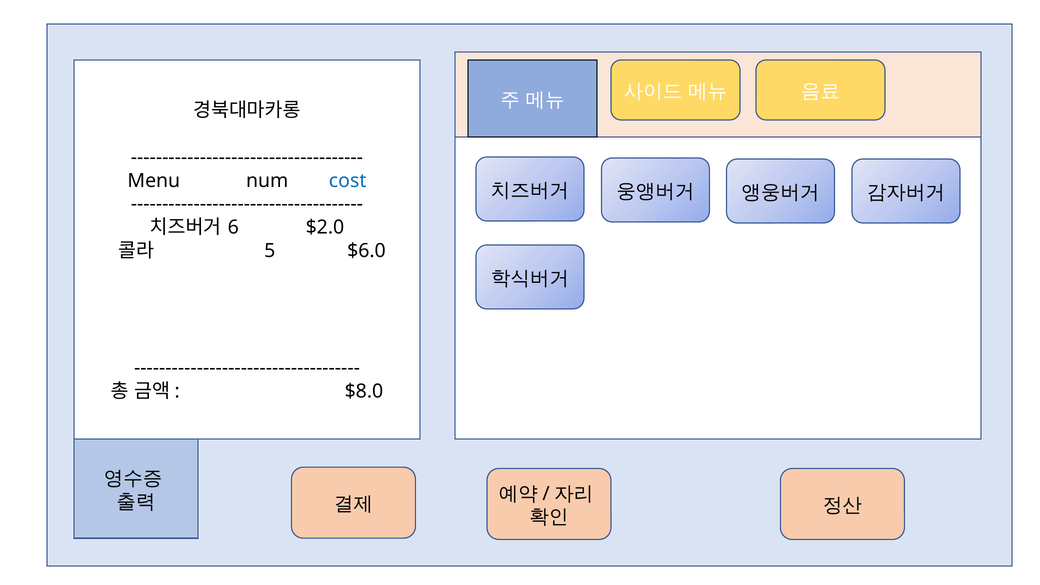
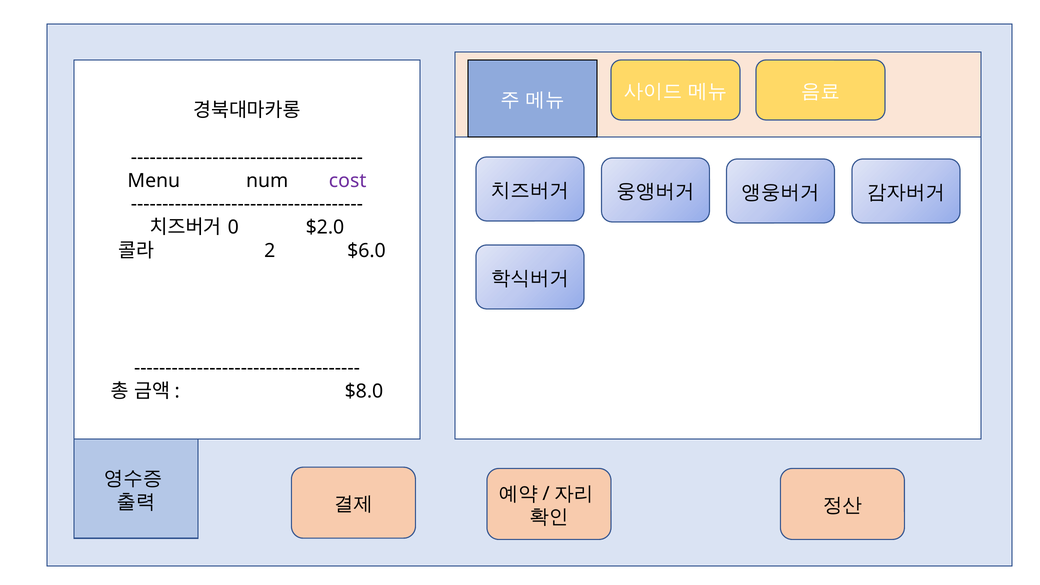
cost colour: blue -> purple
6: 6 -> 0
5: 5 -> 2
